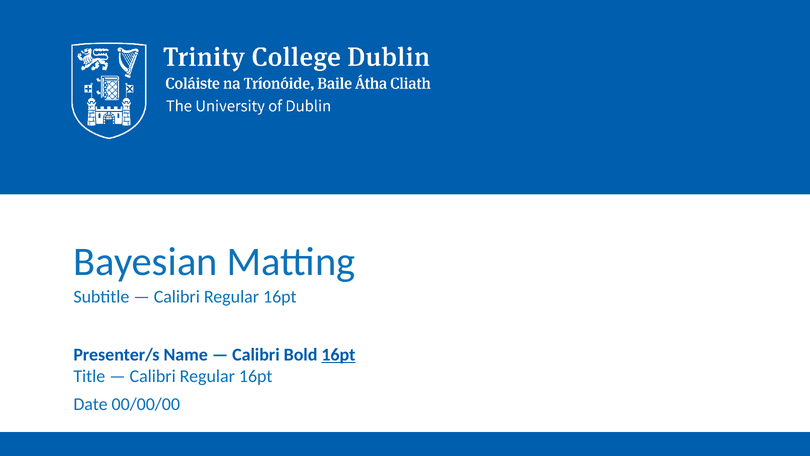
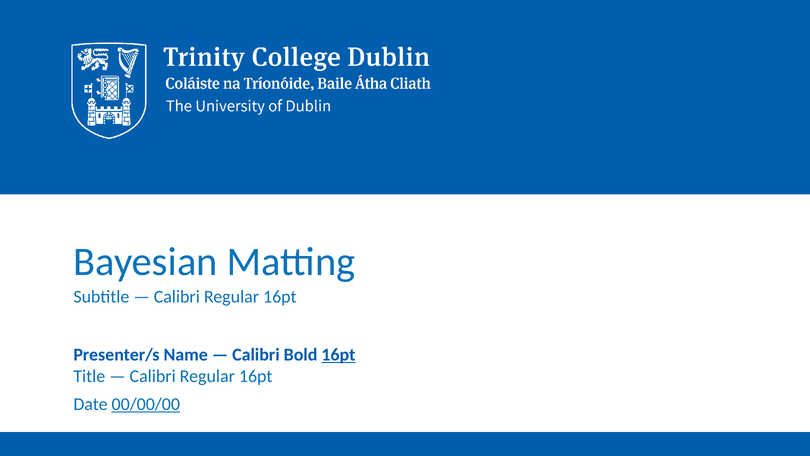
00/00/00 underline: none -> present
